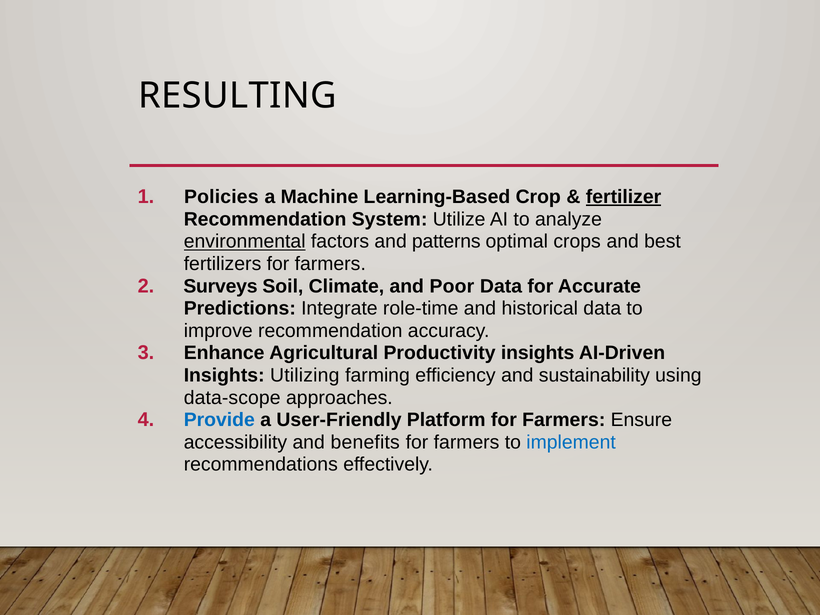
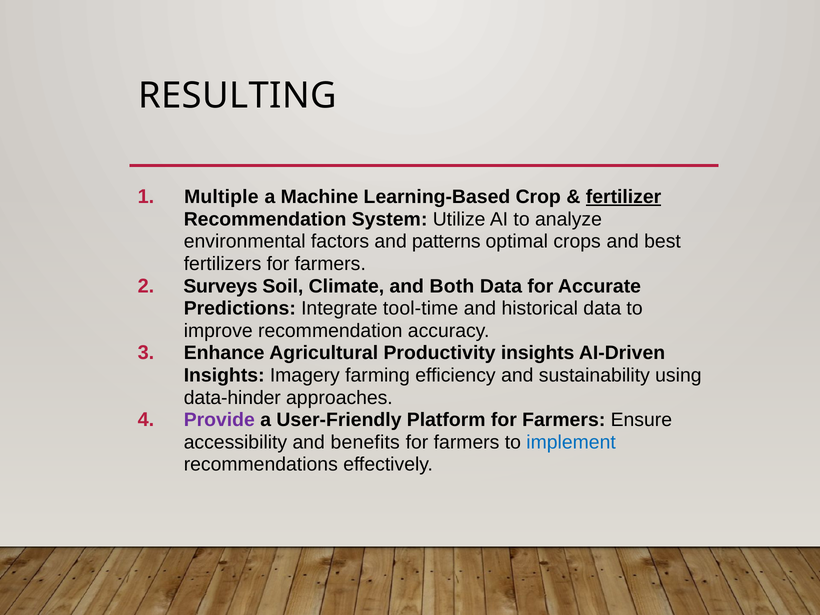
Policies: Policies -> Multiple
environmental underline: present -> none
Poor: Poor -> Both
role-time: role-time -> tool-time
Utilizing: Utilizing -> Imagery
data-scope: data-scope -> data-hinder
Provide colour: blue -> purple
